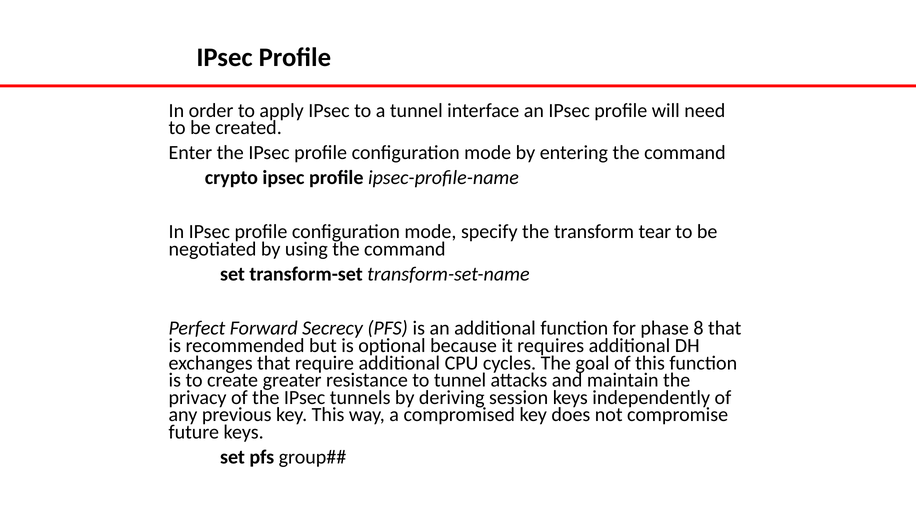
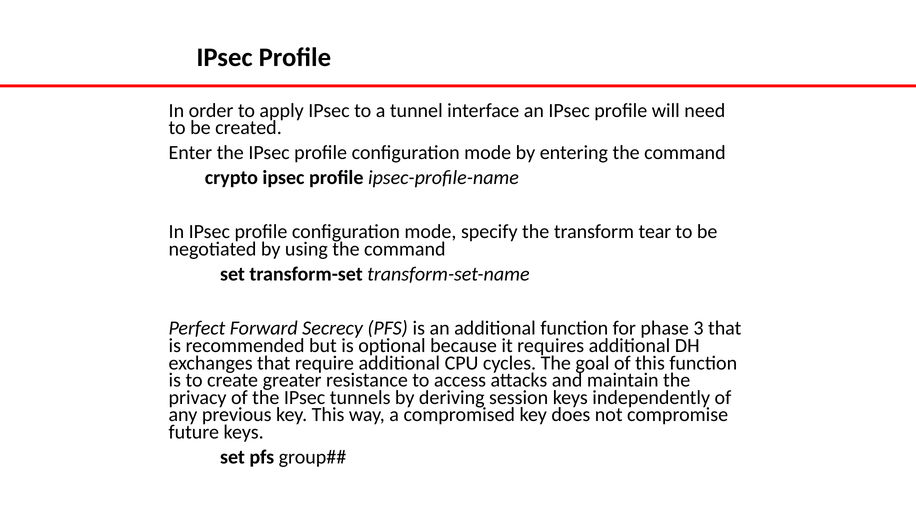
8: 8 -> 3
to tunnel: tunnel -> access
